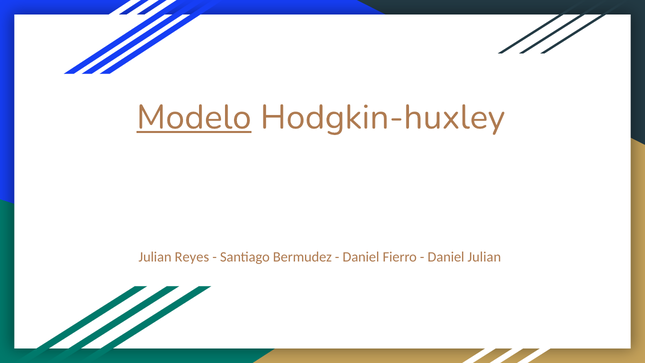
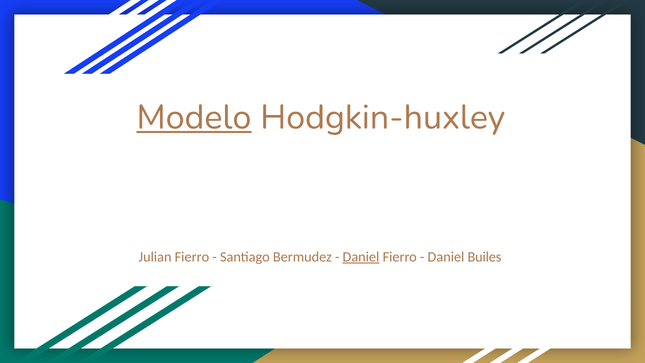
Julian Reyes: Reyes -> Fierro
Daniel at (361, 257) underline: none -> present
Daniel Julian: Julian -> Builes
